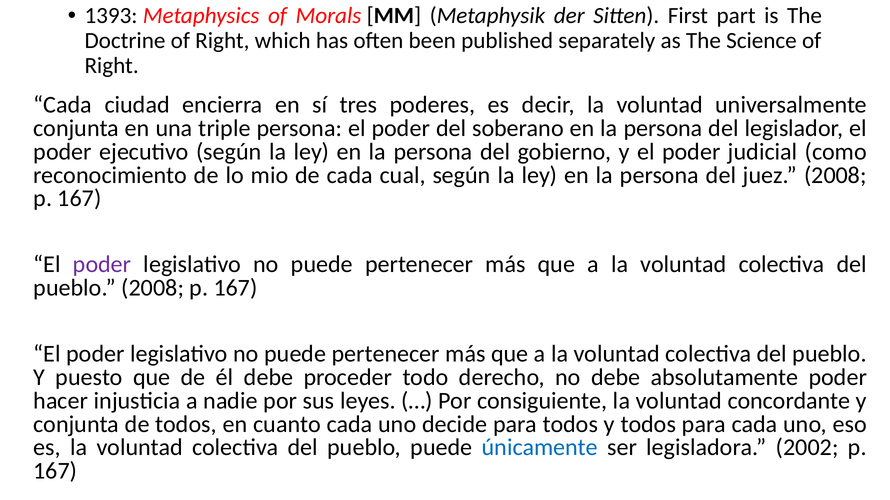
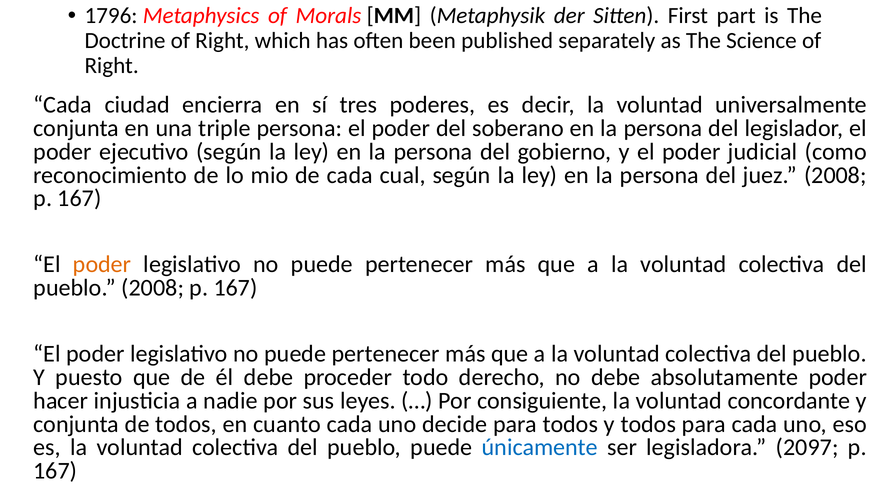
1393: 1393 -> 1796
poder at (102, 265) colour: purple -> orange
2002: 2002 -> 2097
